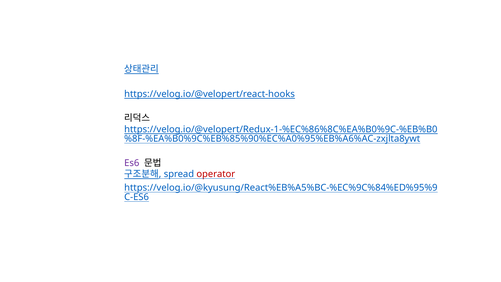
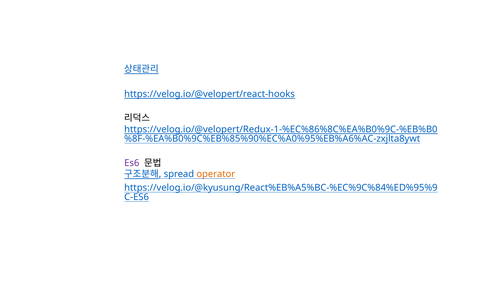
operator colour: red -> orange
